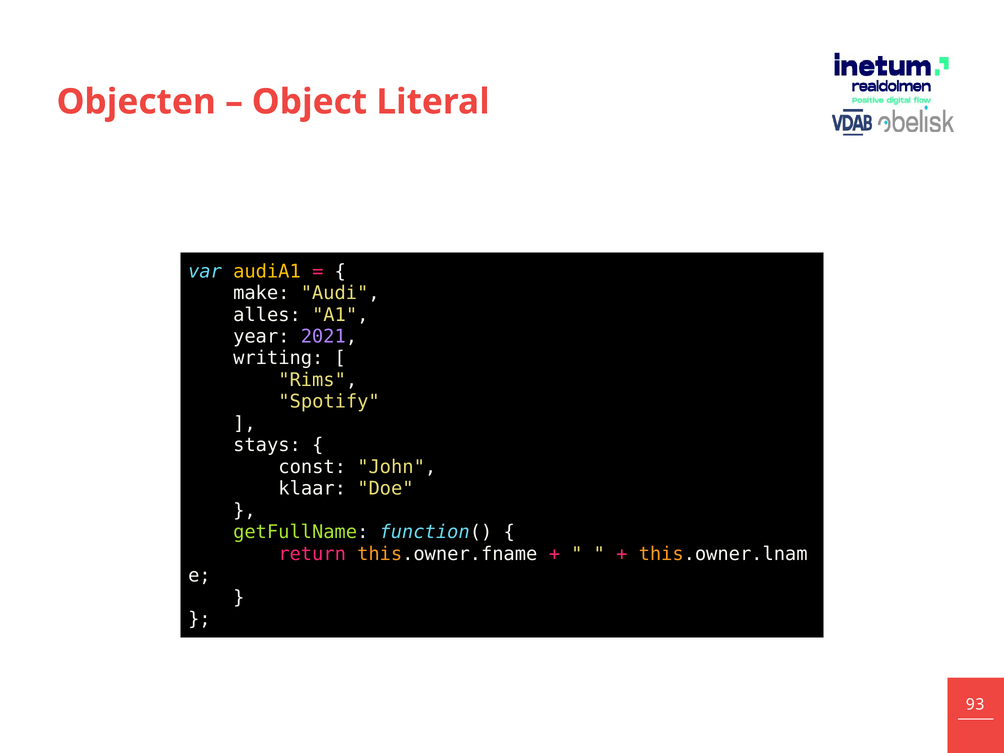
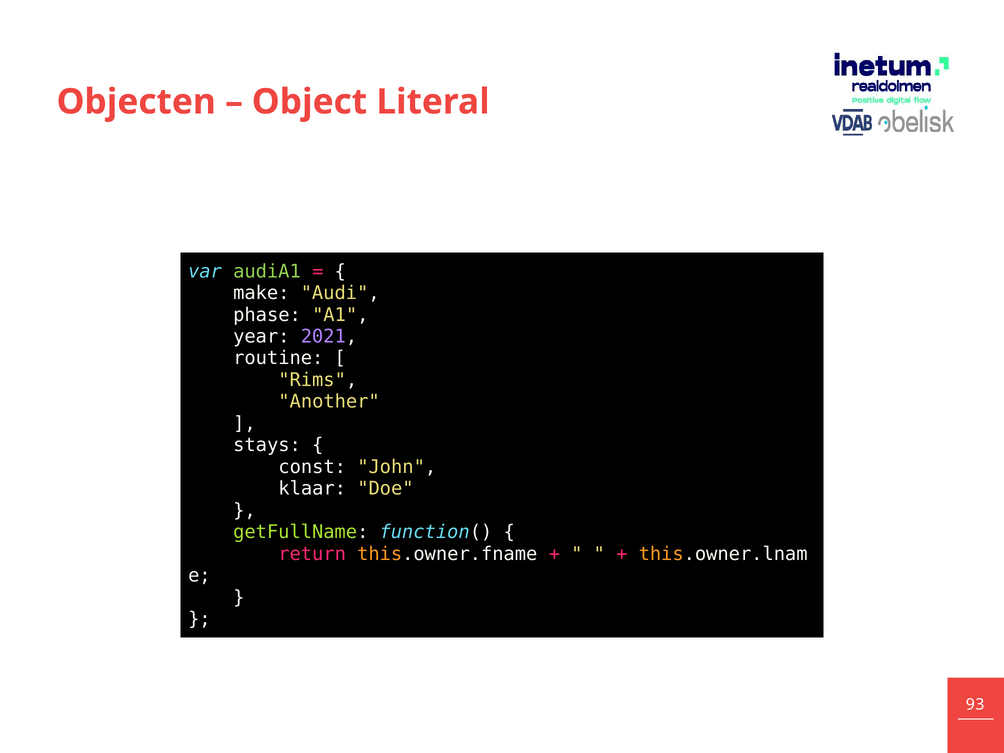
audiA1 colour: yellow -> light green
alles: alles -> phase
writing: writing -> routine
Spotify: Spotify -> Another
